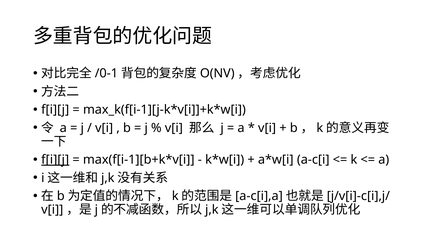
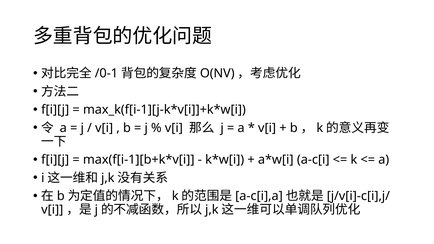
f[i][j at (55, 160) underline: present -> none
